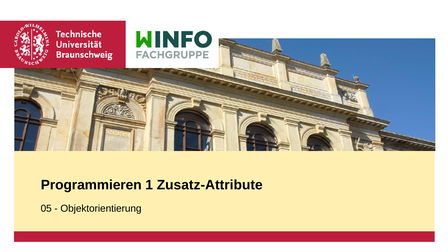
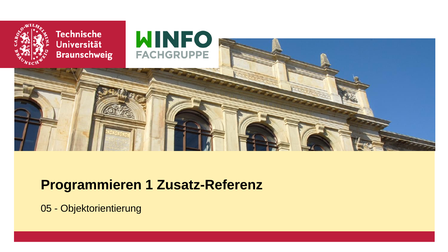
Zusatz-Attribute: Zusatz-Attribute -> Zusatz-Referenz
